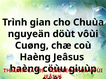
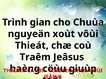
döùt: döùt -> xoùt
Cuøng: Cuøng -> Thieát
Haèng at (35, 57): Haèng -> Traêm
